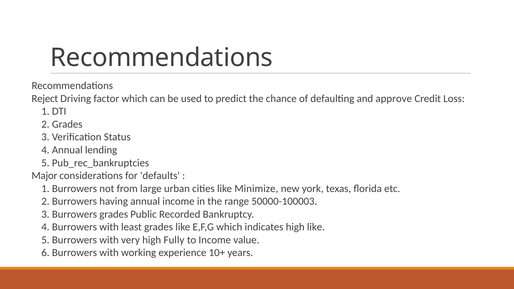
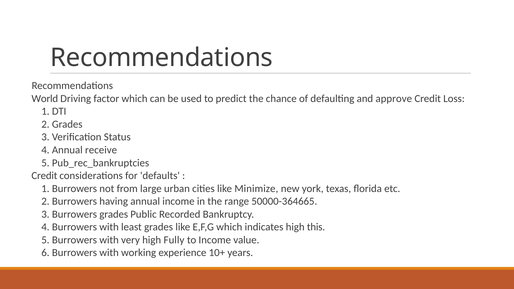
Reject: Reject -> World
lending: lending -> receive
Major at (44, 176): Major -> Credit
50000-100003: 50000-100003 -> 50000-364665
high like: like -> this
